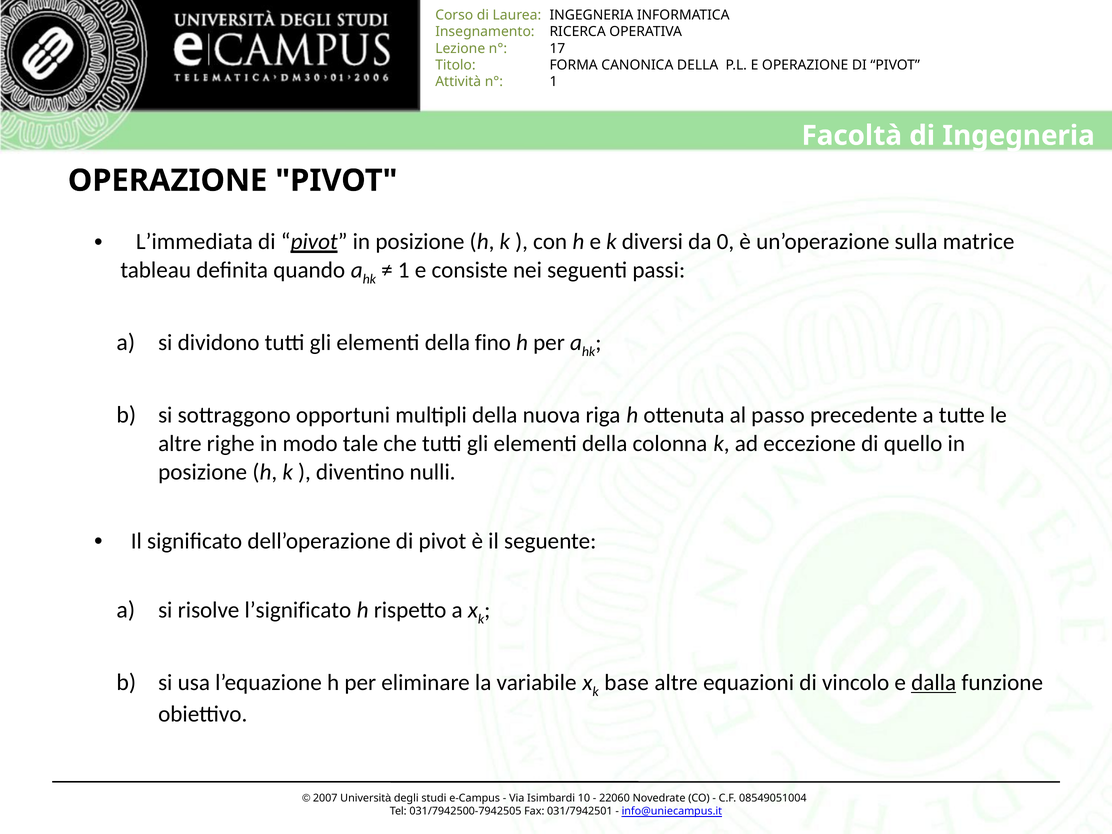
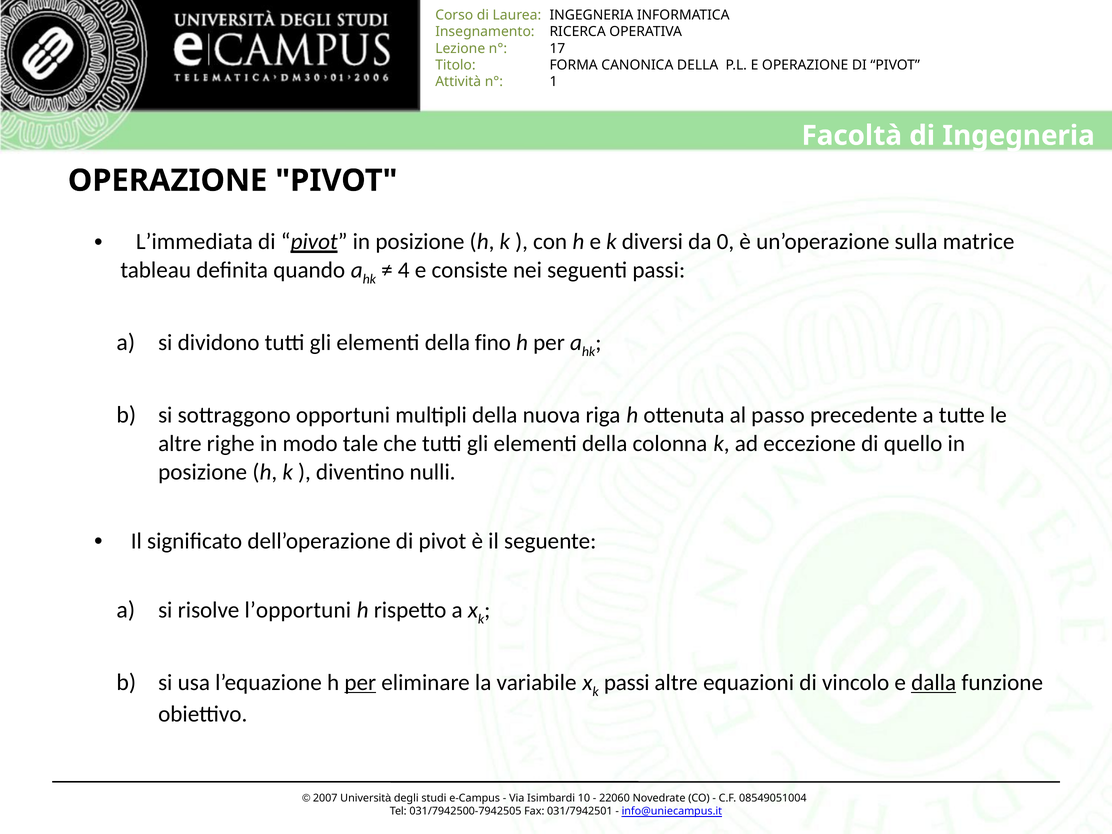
1 at (404, 270): 1 -> 4
l’significato: l’significato -> l’opportuni
per at (360, 682) underline: none -> present
k base: base -> passi
